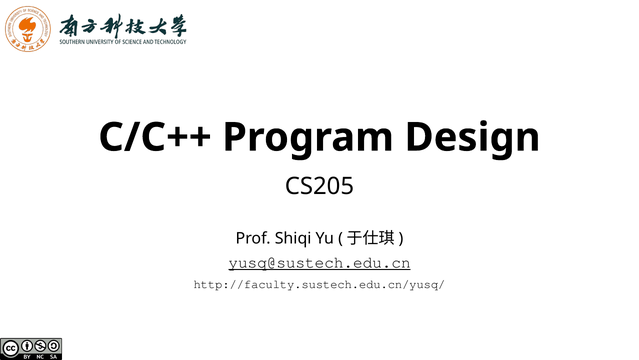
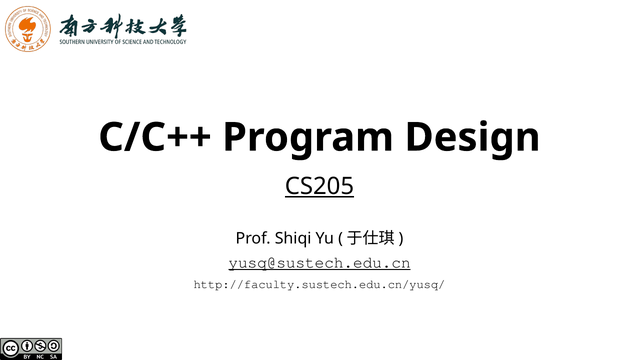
CS205 underline: none -> present
